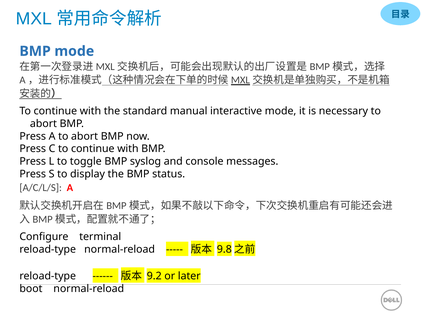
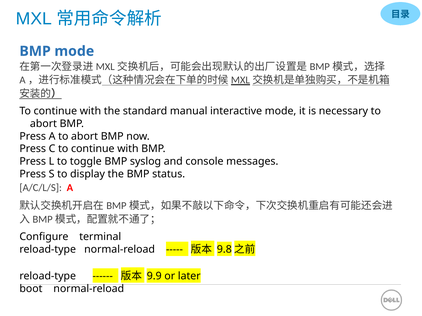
9.2: 9.2 -> 9.9
